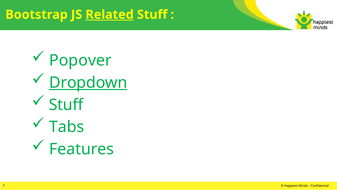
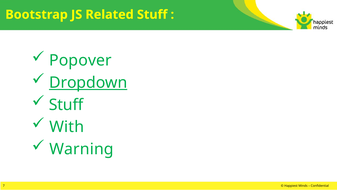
Related underline: present -> none
Tabs: Tabs -> With
Features: Features -> Warning
